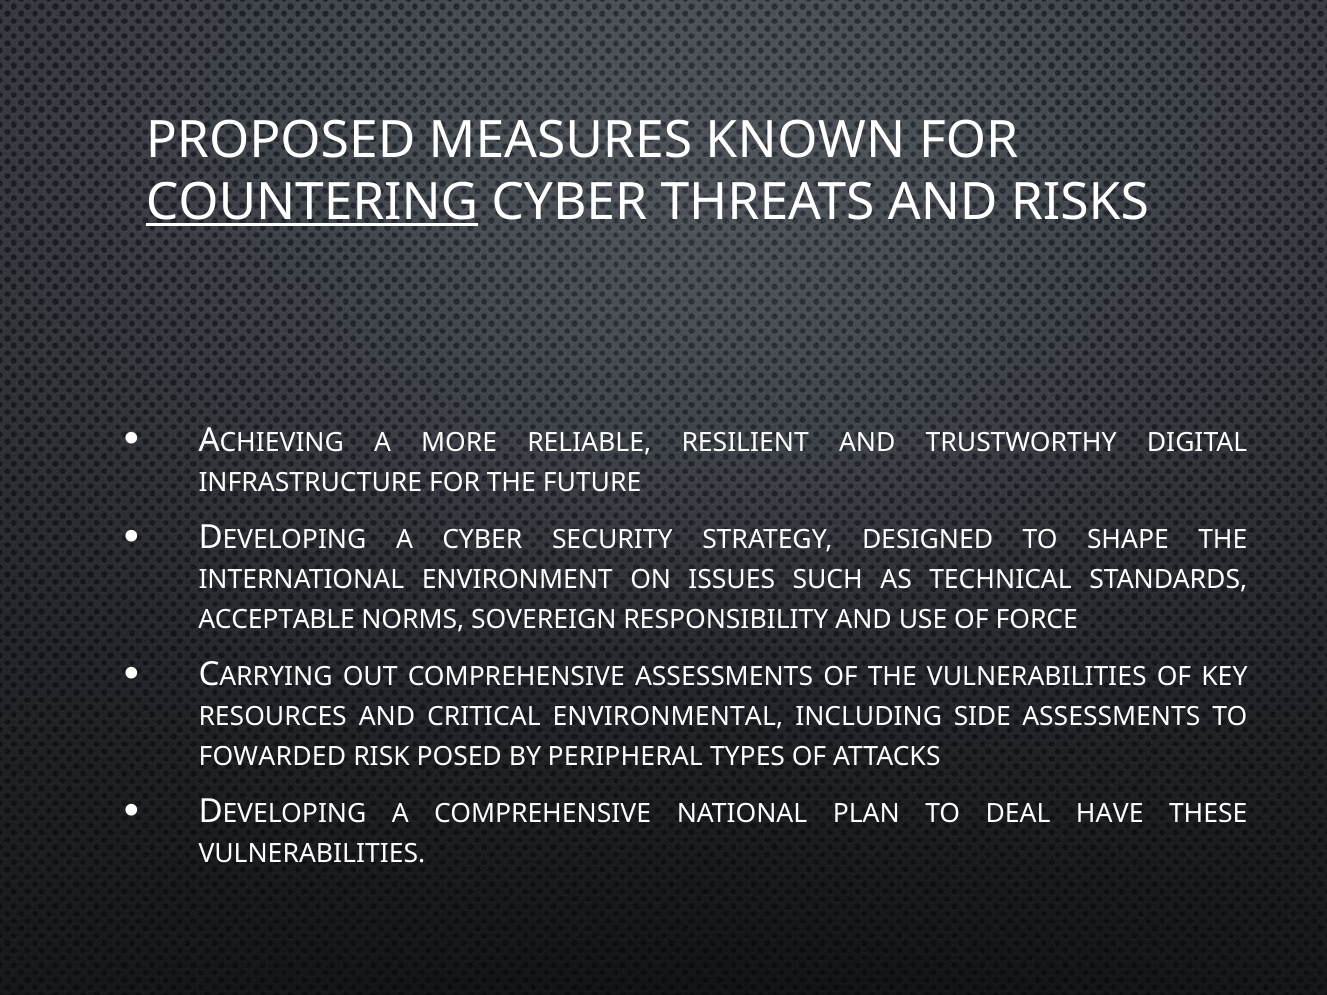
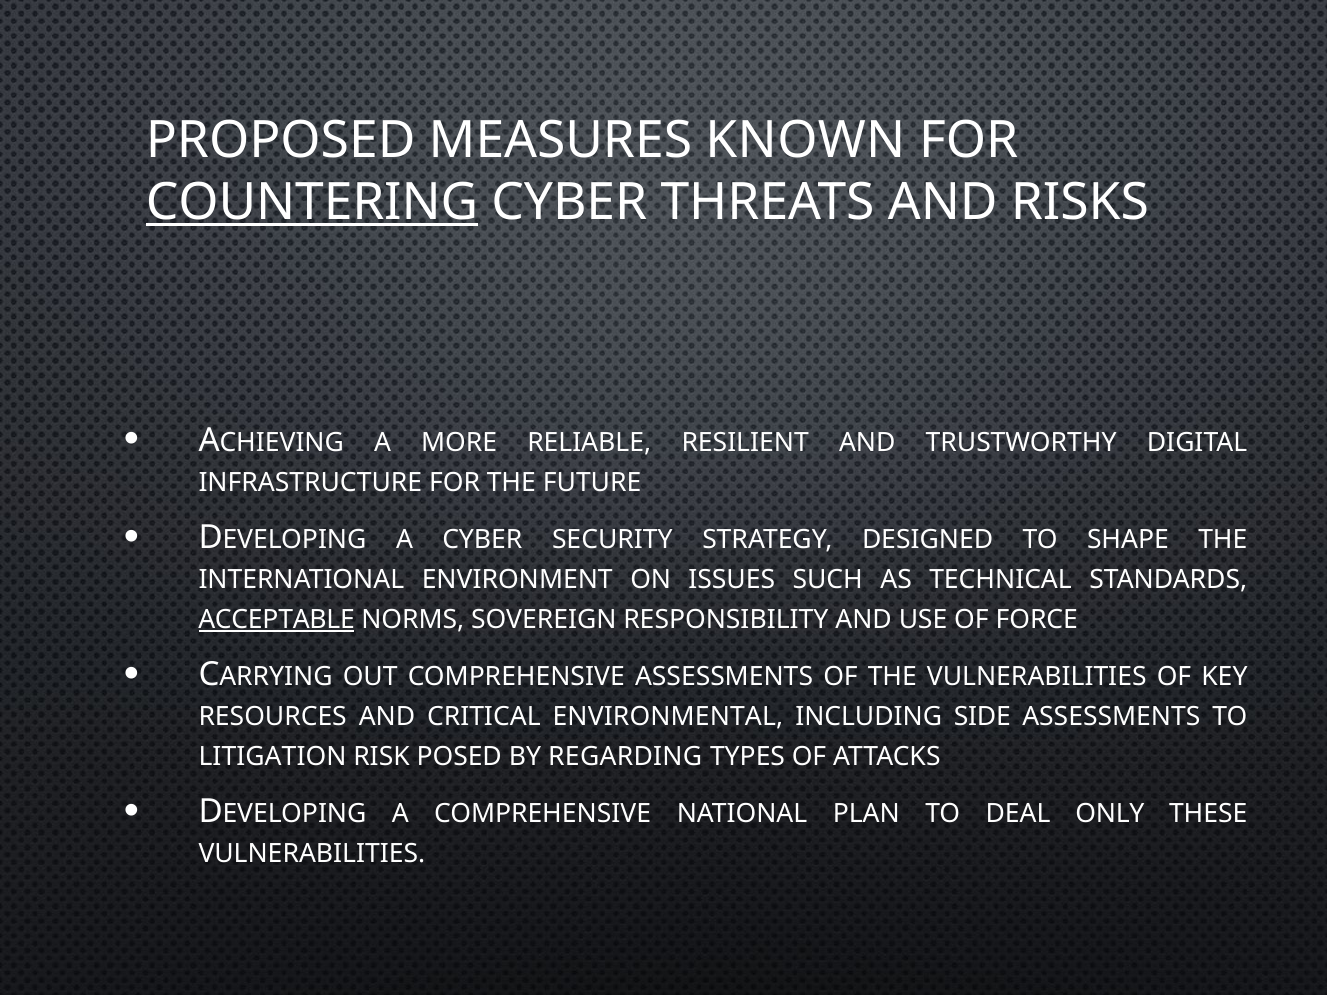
ACCEPTABLE underline: none -> present
FOWARDED: FOWARDED -> LITIGATION
PERIPHERAL: PERIPHERAL -> REGARDING
HAVE: HAVE -> ONLY
